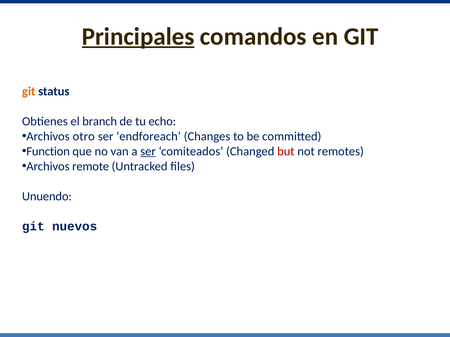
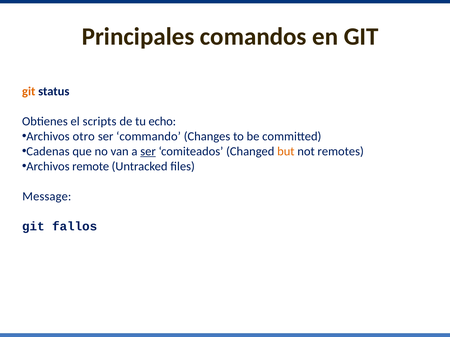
Principales underline: present -> none
branch: branch -> scripts
endforeach: endforeach -> commando
Function: Function -> Cadenas
but colour: red -> orange
Unuendo: Unuendo -> Message
nuevos: nuevos -> fallos
